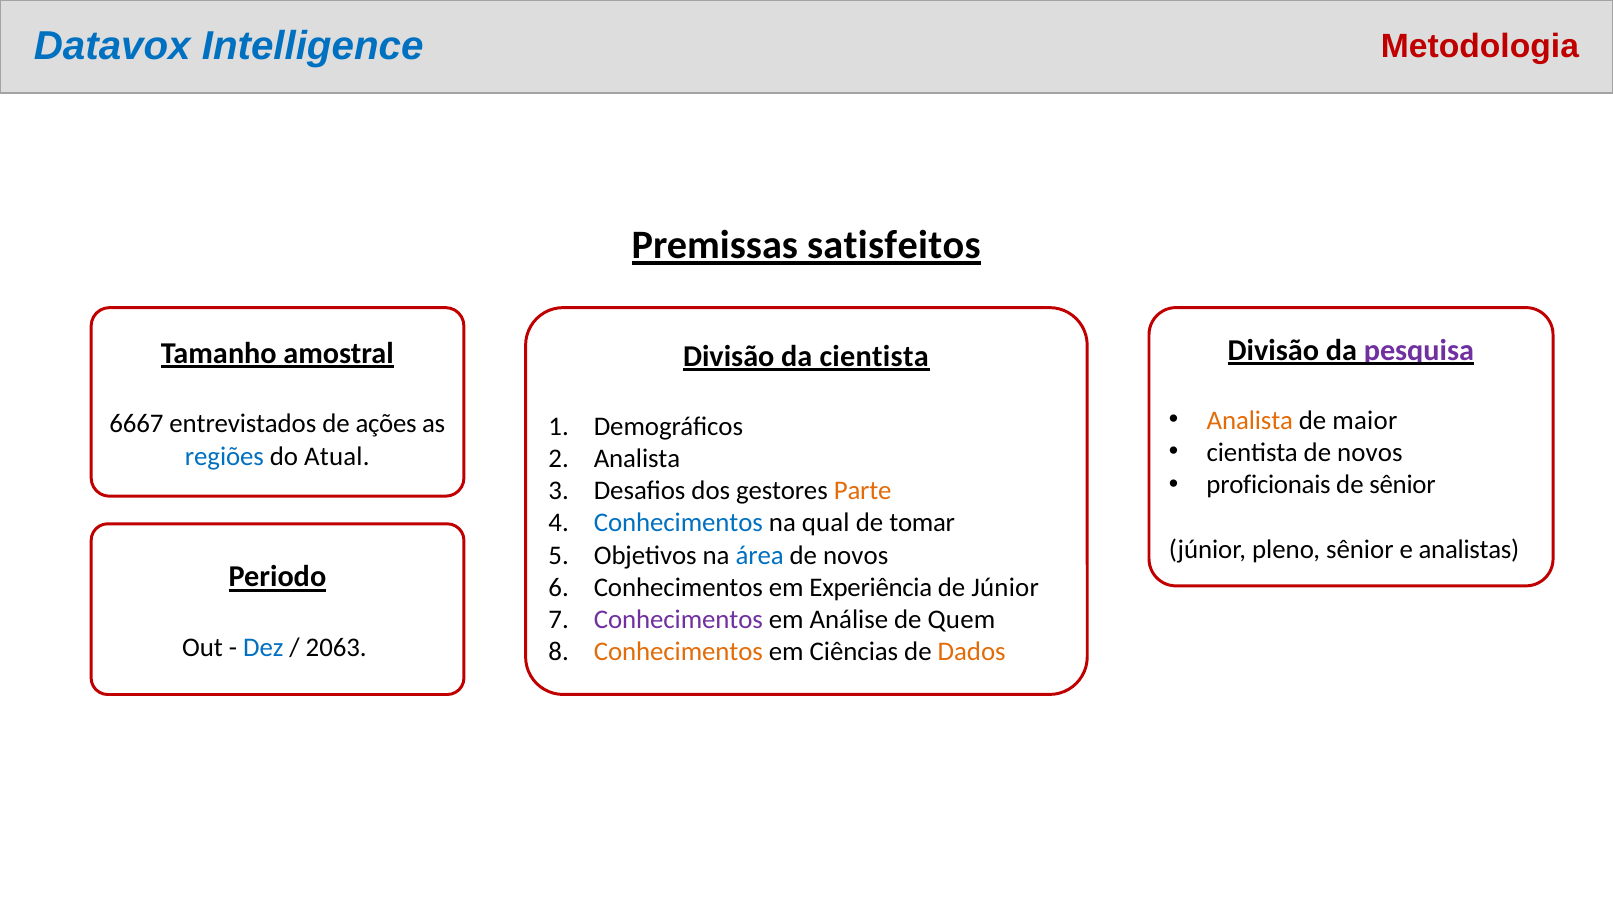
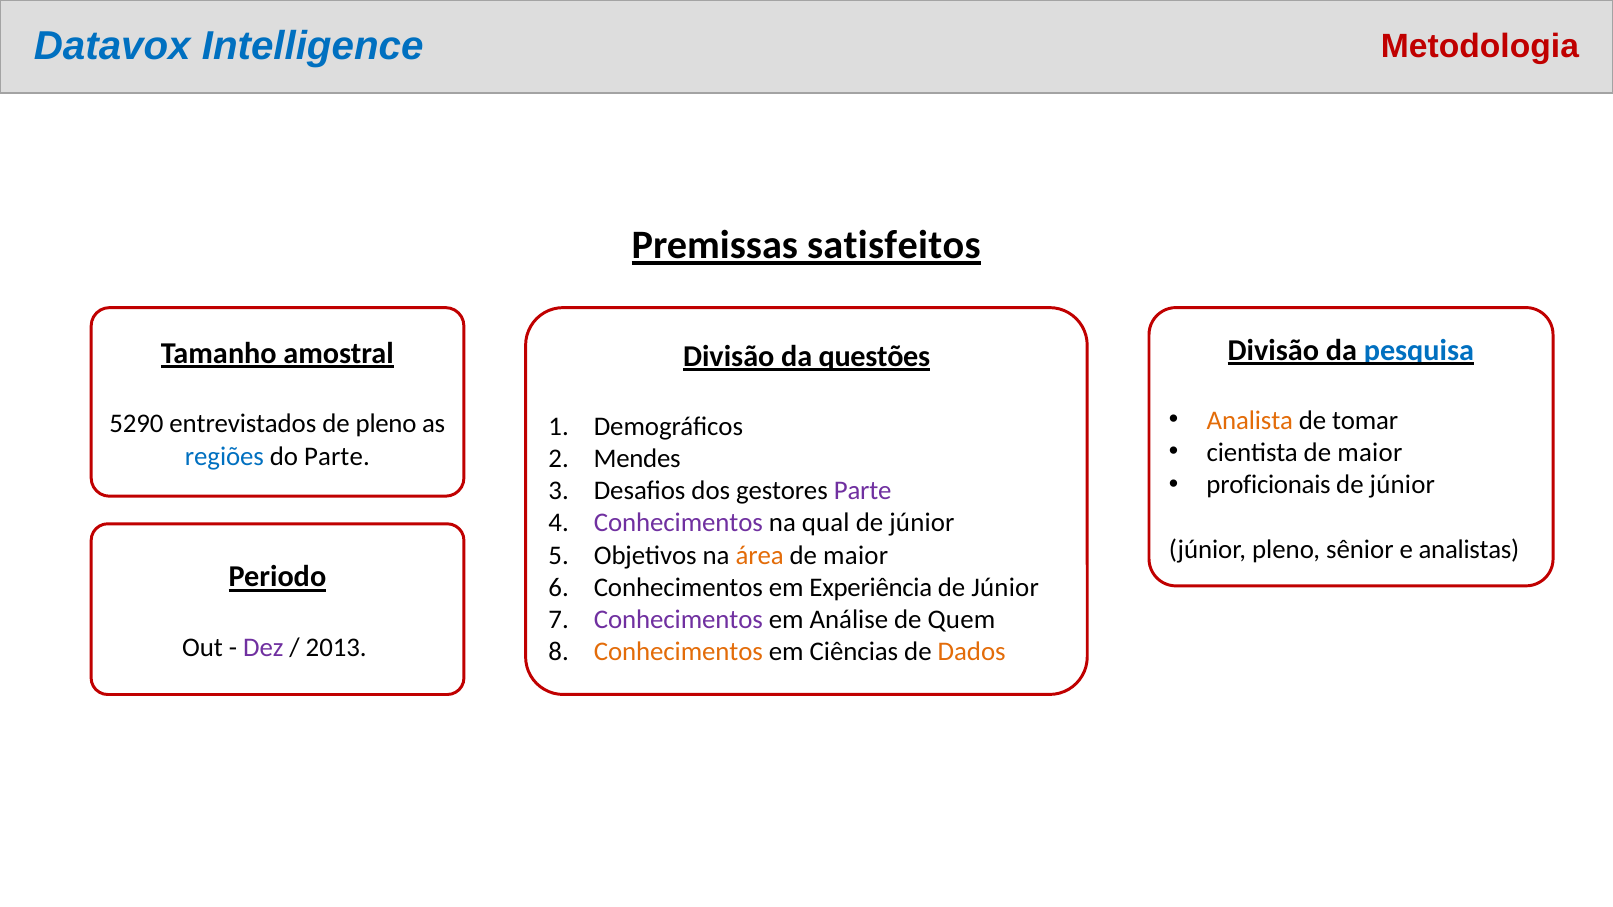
pesquisa colour: purple -> blue
da cientista: cientista -> questões
maior: maior -> tomar
6667: 6667 -> 5290
de ações: ações -> pleno
cientista de novos: novos -> maior
do Atual: Atual -> Parte
Analista at (637, 459): Analista -> Mendes
sênior at (1403, 485): sênior -> júnior
Parte at (863, 491) colour: orange -> purple
Conhecimentos at (678, 523) colour: blue -> purple
tomar at (922, 523): tomar -> júnior
área colour: blue -> orange
novos at (856, 555): novos -> maior
Dez colour: blue -> purple
2063: 2063 -> 2013
